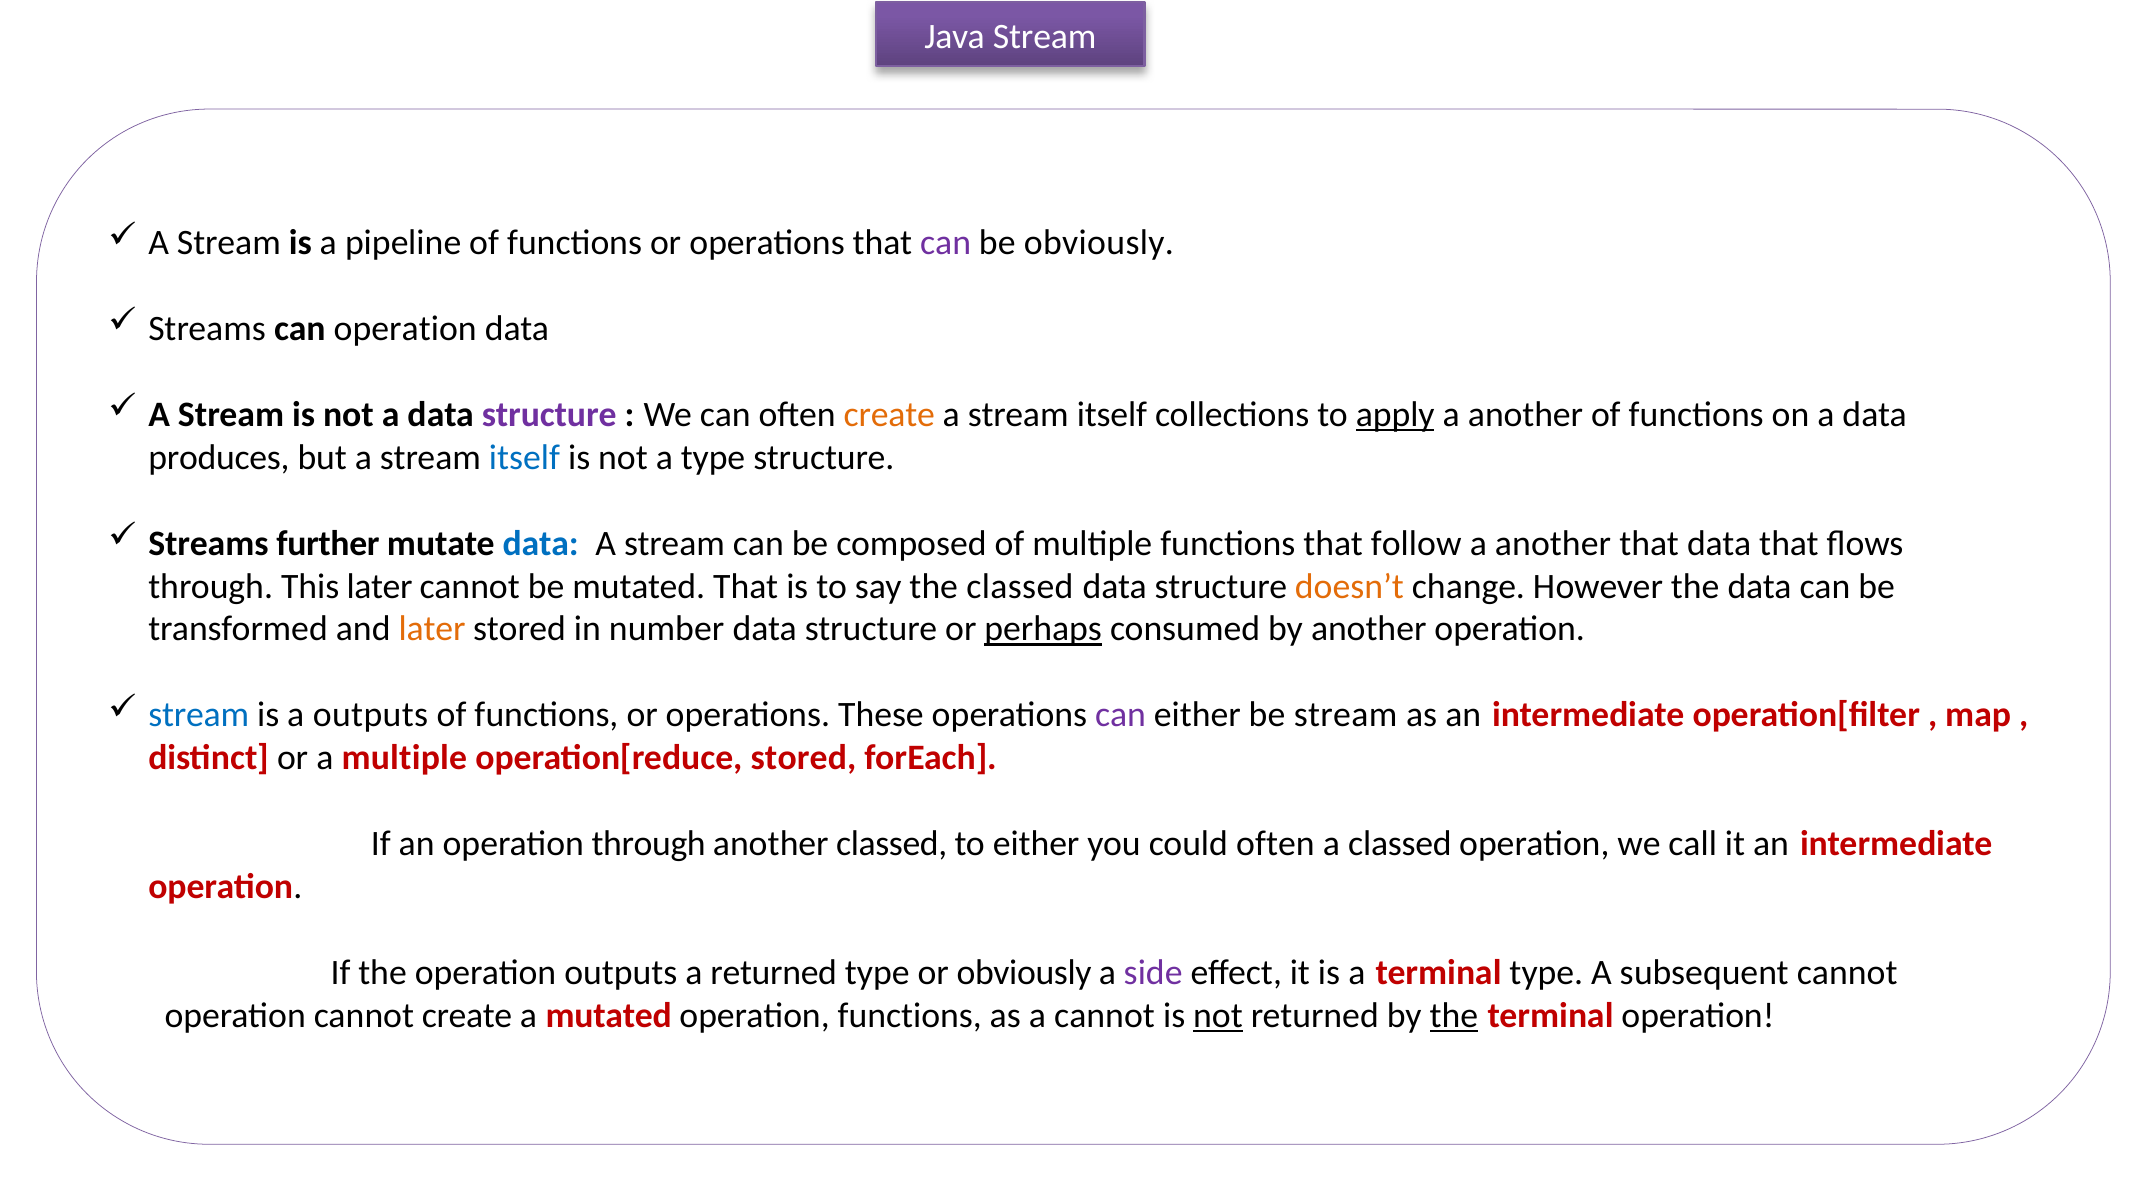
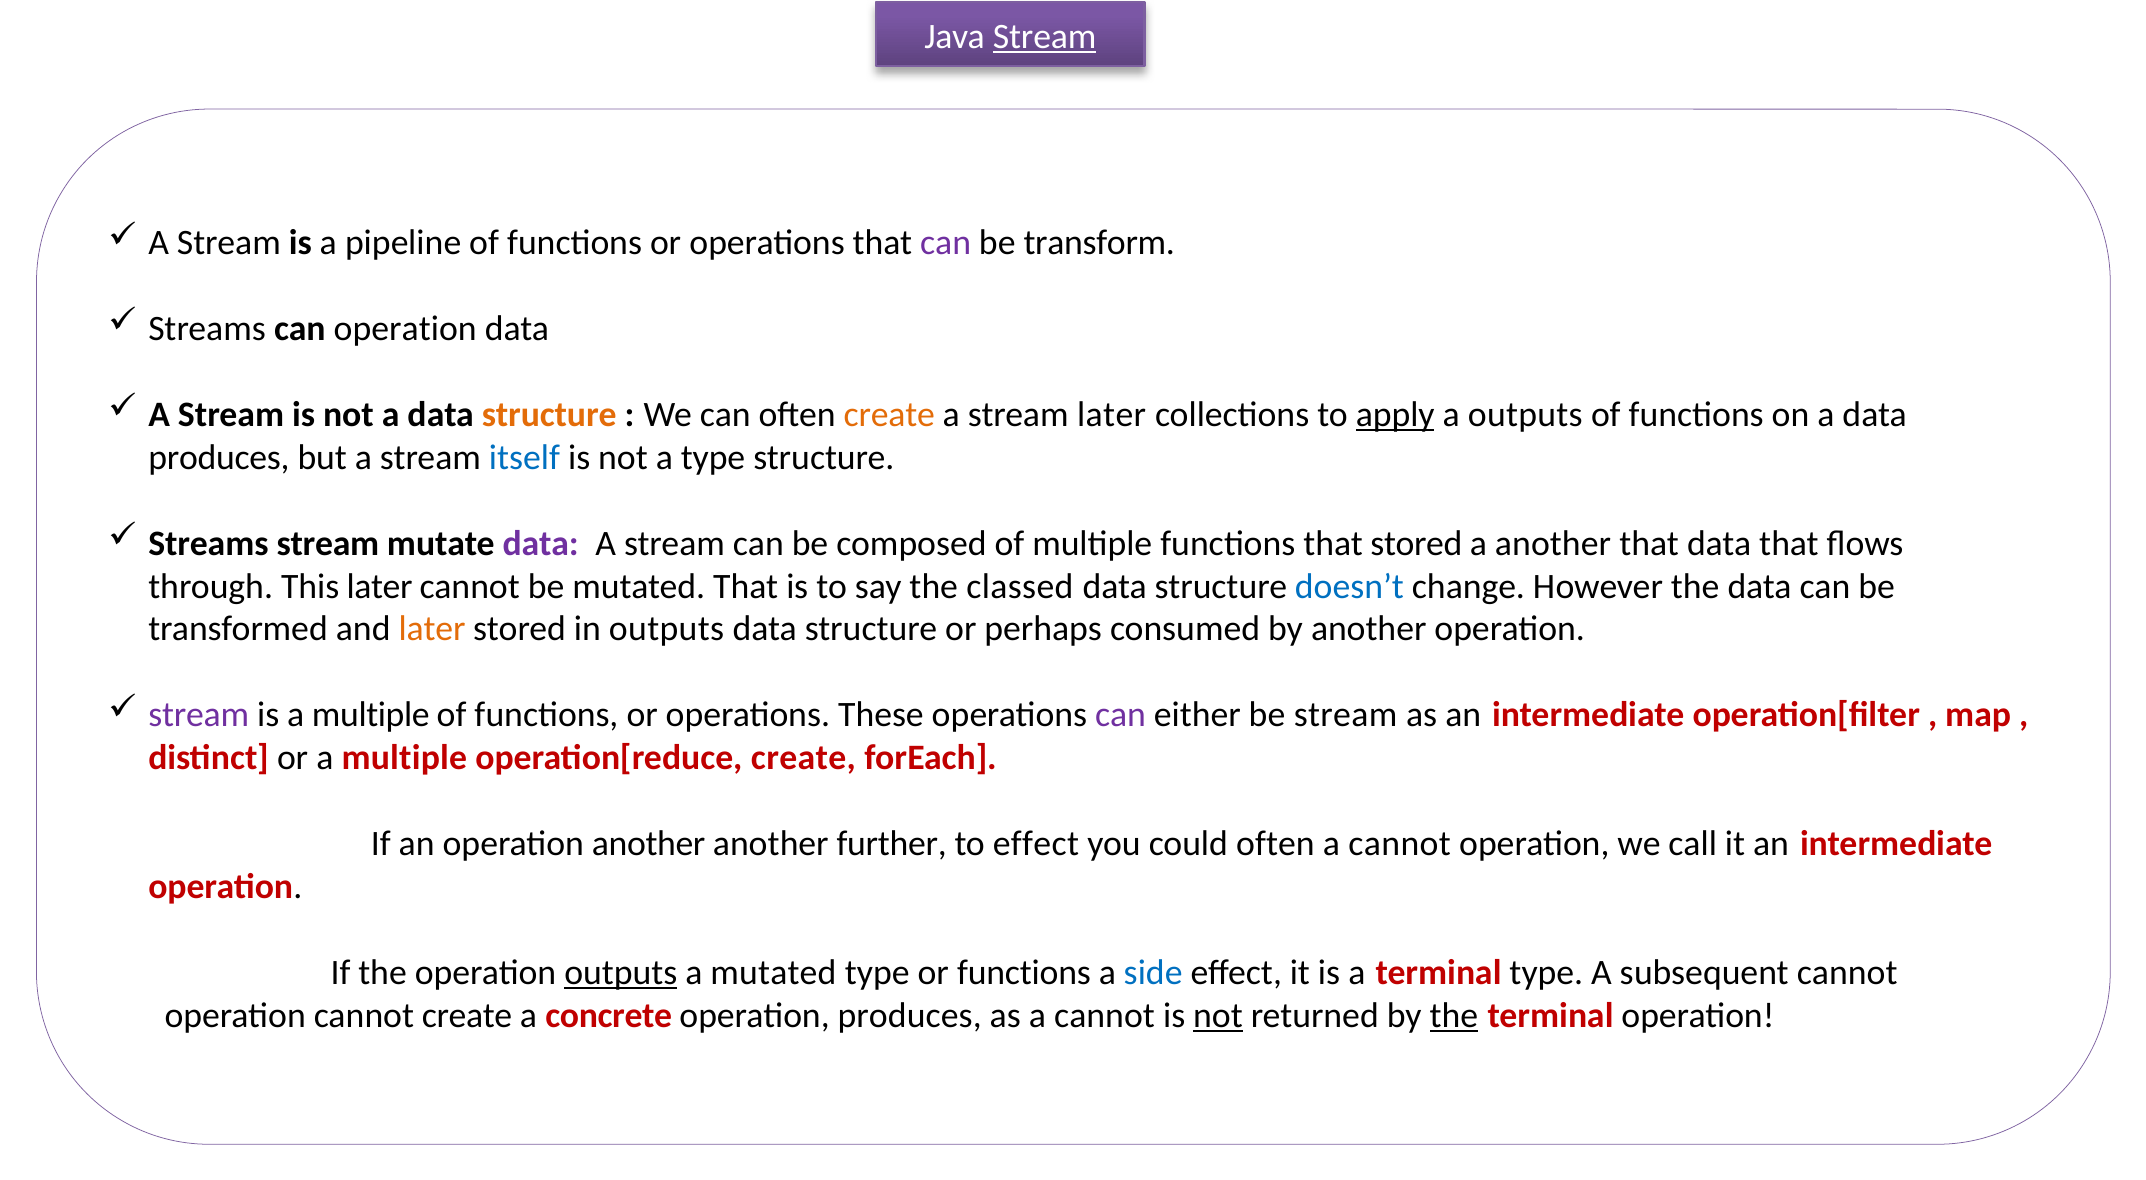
Stream at (1045, 37) underline: none -> present
be obviously: obviously -> transform
structure at (549, 415) colour: purple -> orange
itself at (1112, 415): itself -> later
another at (1526, 415): another -> outputs
Streams further: further -> stream
data at (541, 543) colour: blue -> purple
that follow: follow -> stored
doesn’t colour: orange -> blue
in number: number -> outputs
perhaps underline: present -> none
stream at (199, 715) colour: blue -> purple
is a outputs: outputs -> multiple
operation[reduce stored: stored -> create
operation through: through -> another
another classed: classed -> further
to either: either -> effect
classed at (1400, 844): classed -> cannot
outputs at (621, 973) underline: none -> present
a returned: returned -> mutated
or obviously: obviously -> functions
side colour: purple -> blue
a mutated: mutated -> concrete
operation functions: functions -> produces
